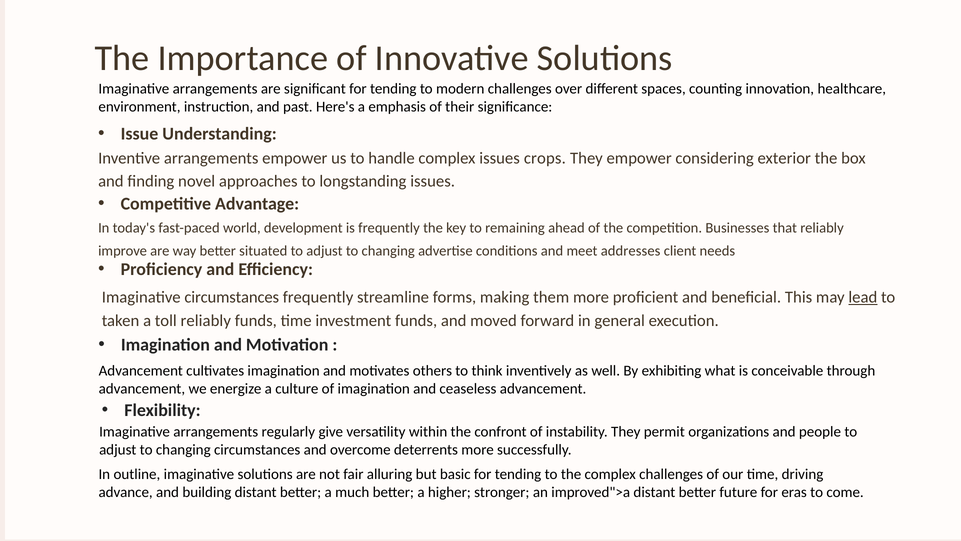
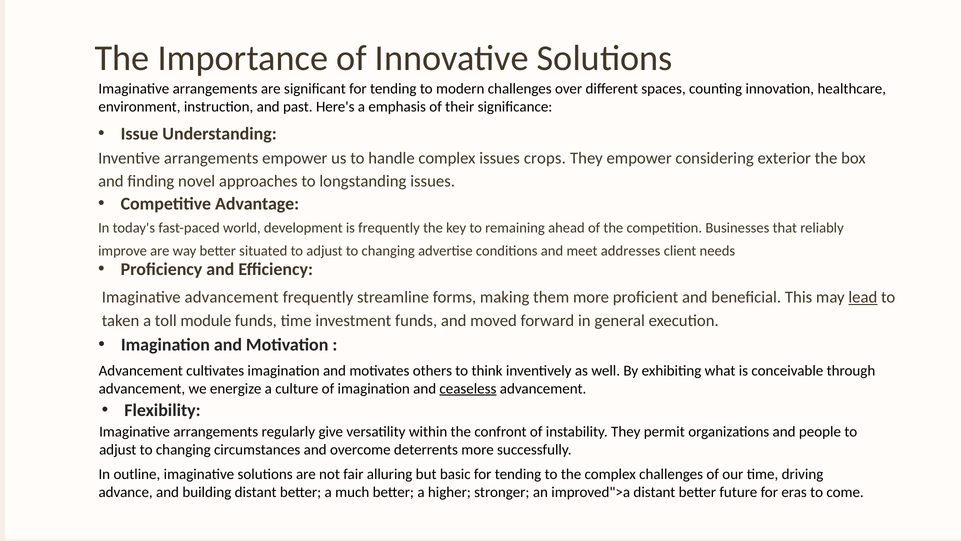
Imaginative circumstances: circumstances -> advancement
toll reliably: reliably -> module
ceaseless underline: none -> present
